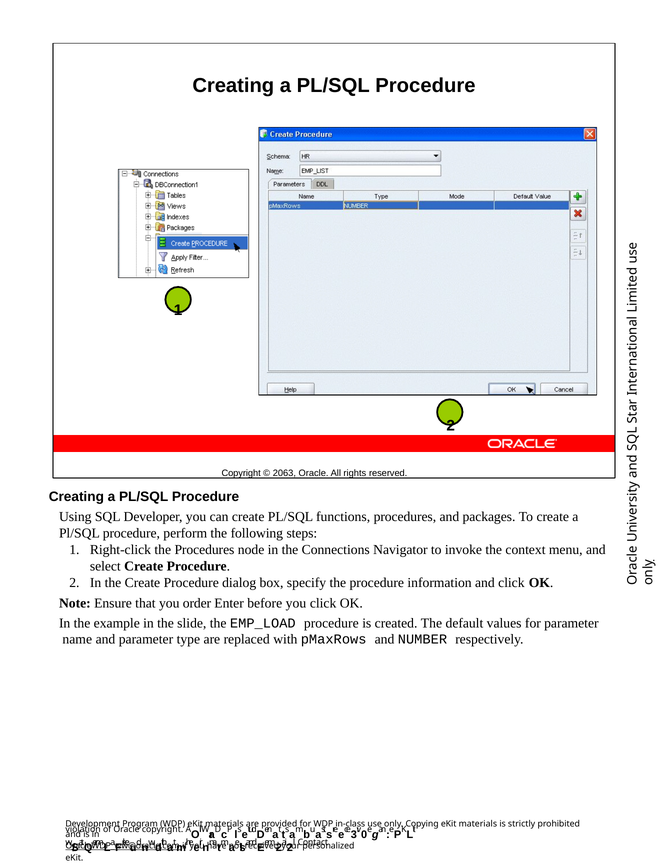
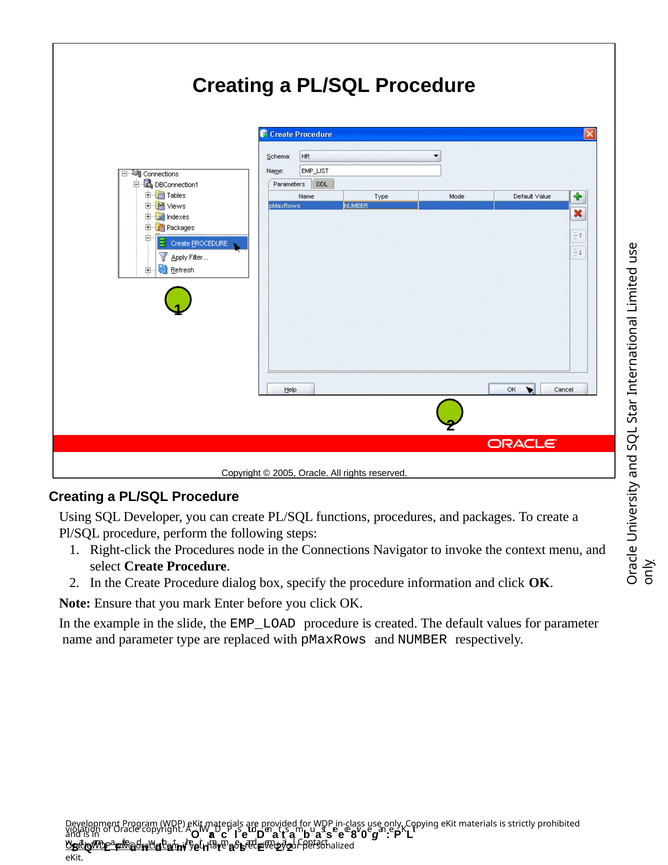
2063: 2063 -> 2005
order: order -> mark
3: 3 -> 8
